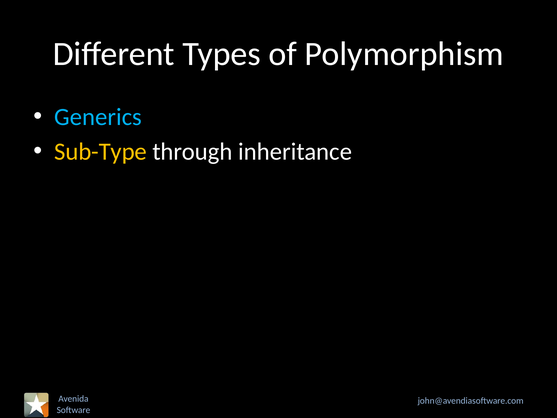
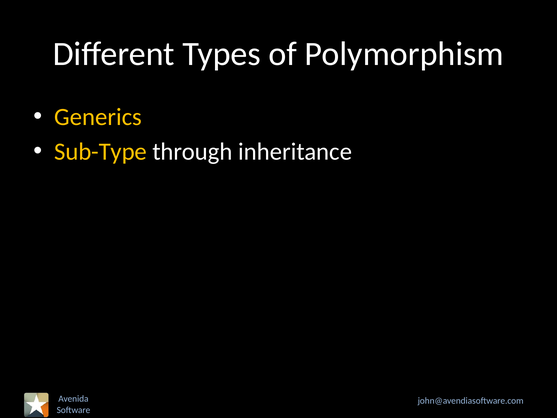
Generics colour: light blue -> yellow
